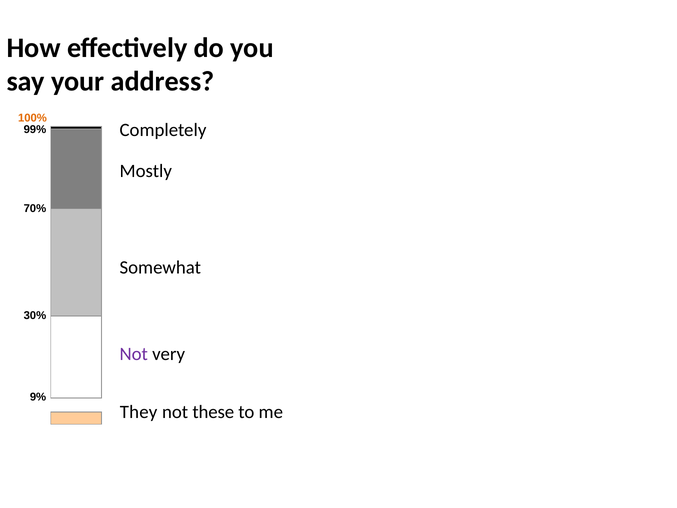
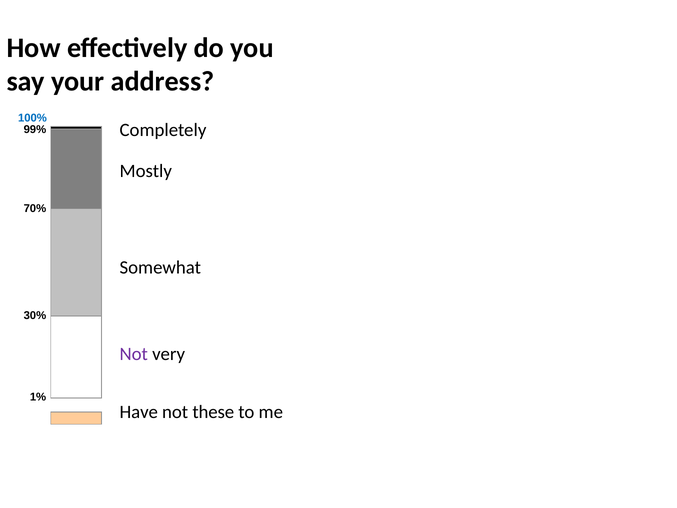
100% colour: orange -> blue
9%: 9% -> 1%
They: They -> Have
